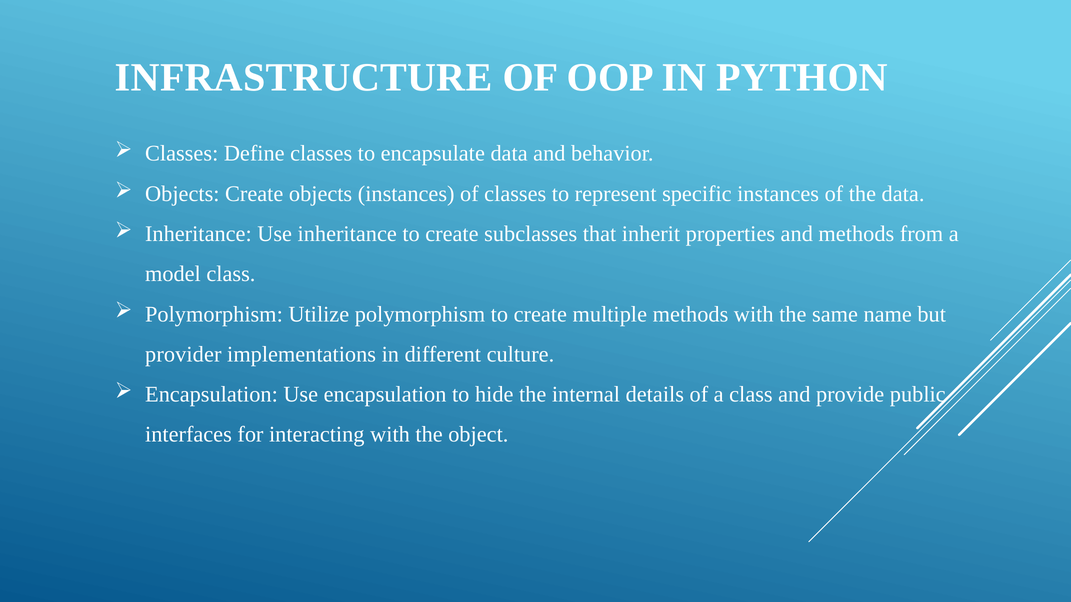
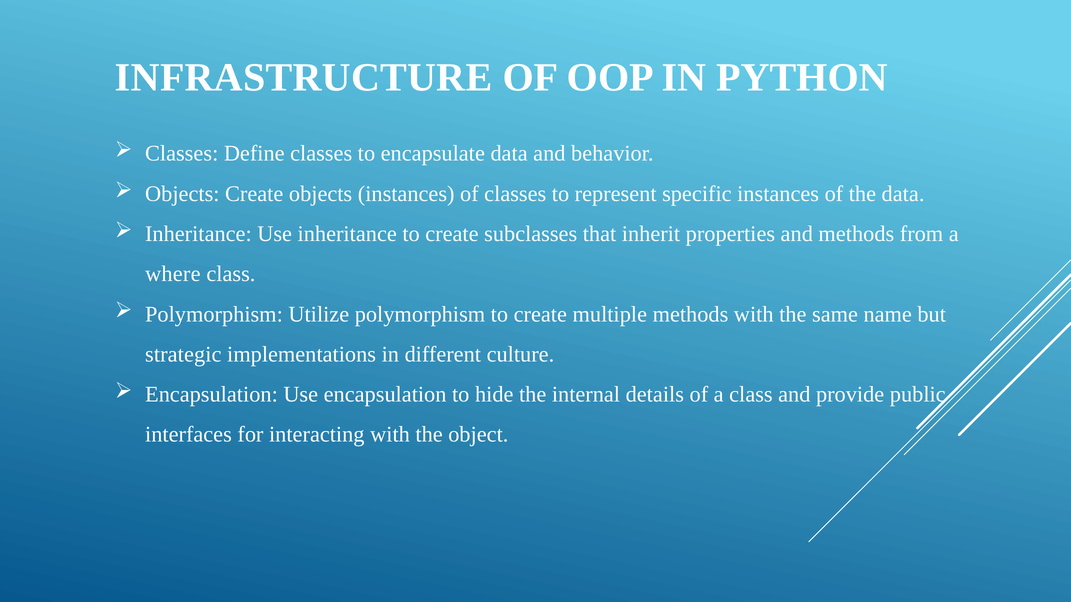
model: model -> where
provider: provider -> strategic
